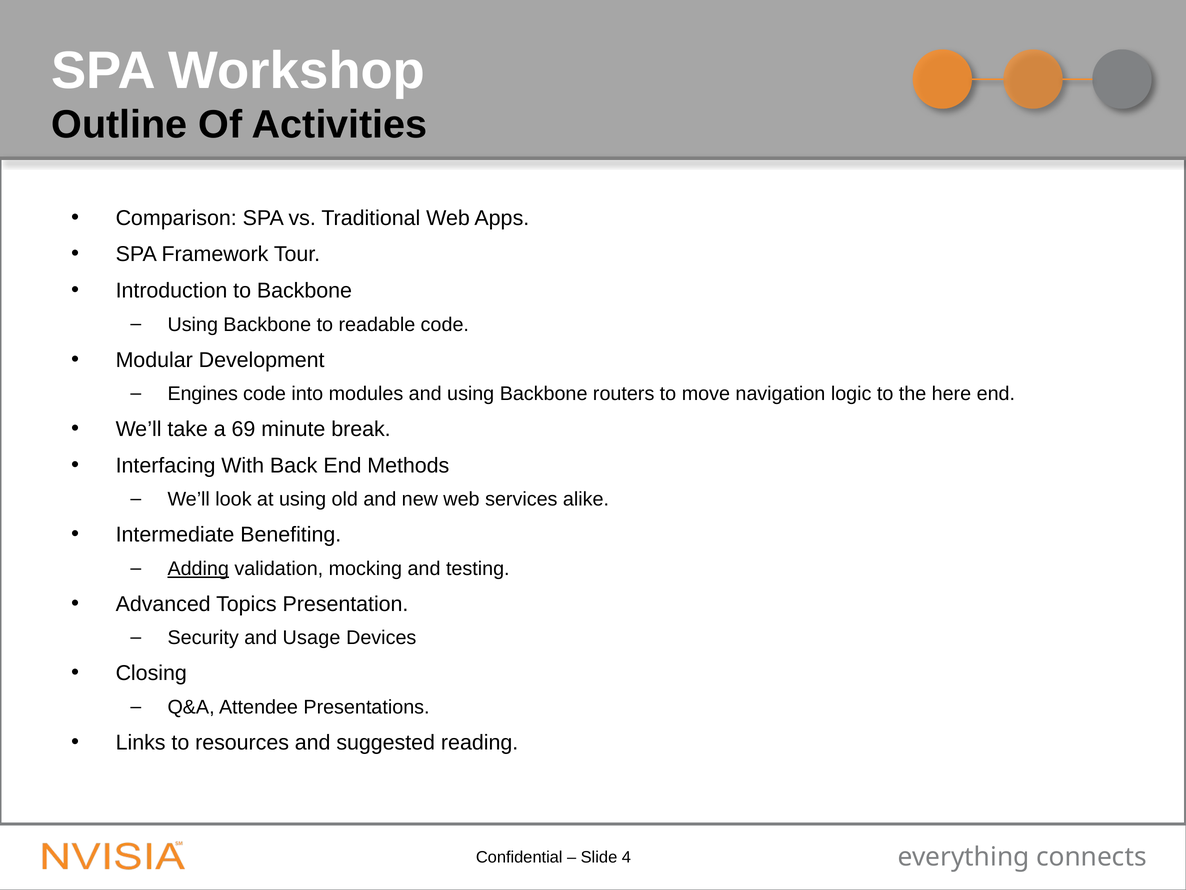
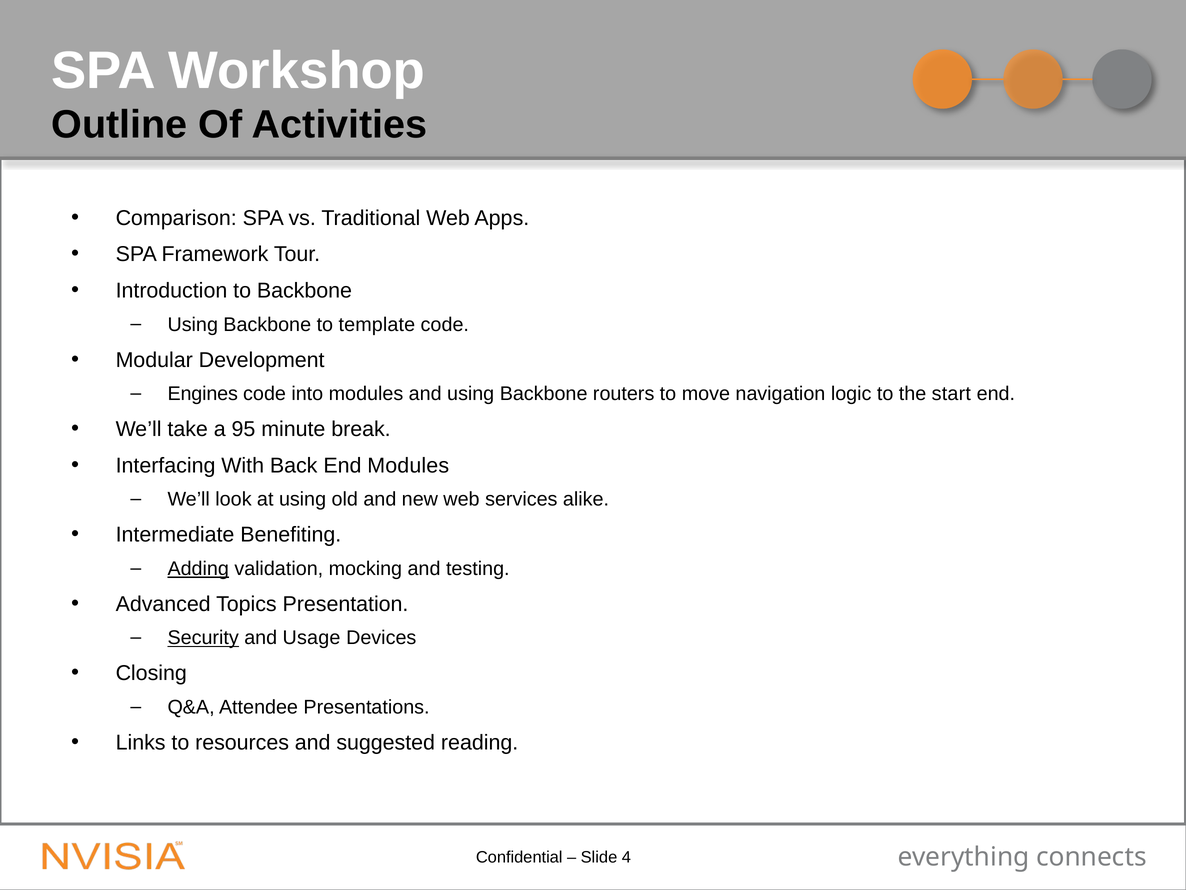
readable: readable -> template
here: here -> start
69: 69 -> 95
End Methods: Methods -> Modules
Security underline: none -> present
